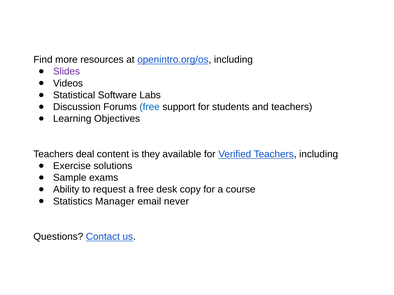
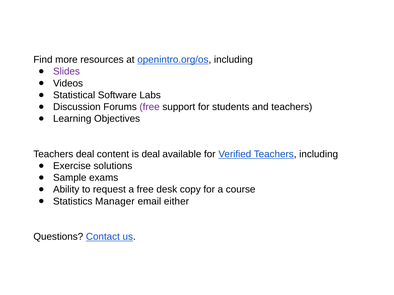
free at (150, 107) colour: blue -> purple
is they: they -> deal
never: never -> either
